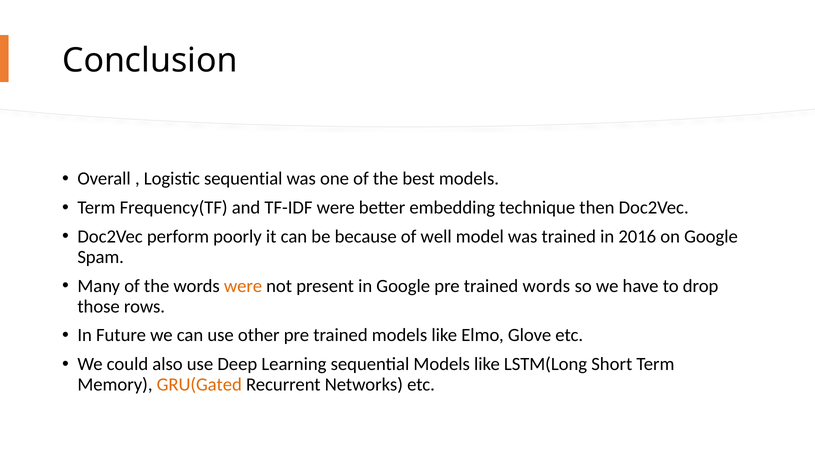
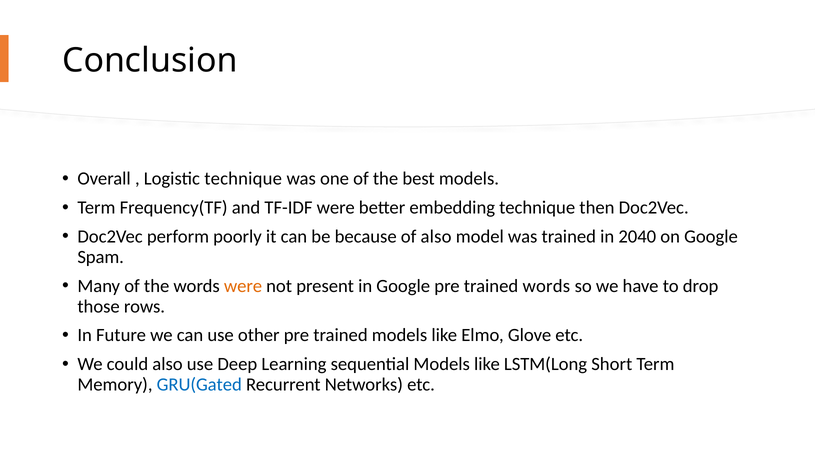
Logistic sequential: sequential -> technique
of well: well -> also
2016: 2016 -> 2040
GRU(Gated colour: orange -> blue
